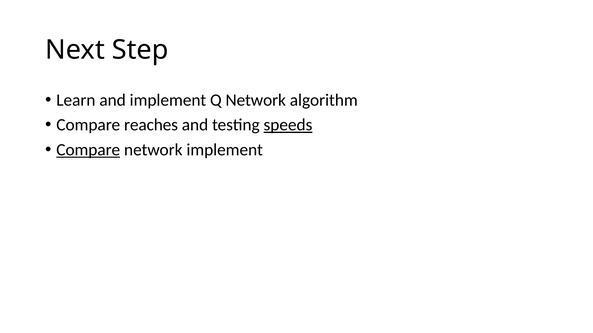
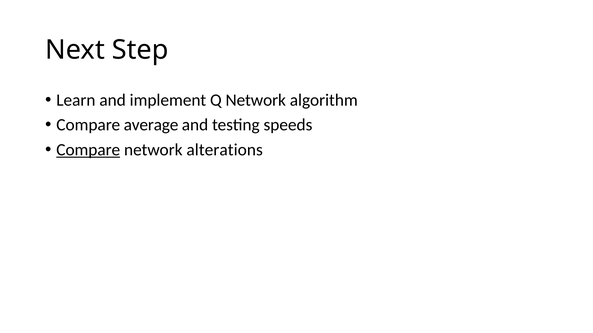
reaches: reaches -> average
speeds underline: present -> none
network implement: implement -> alterations
